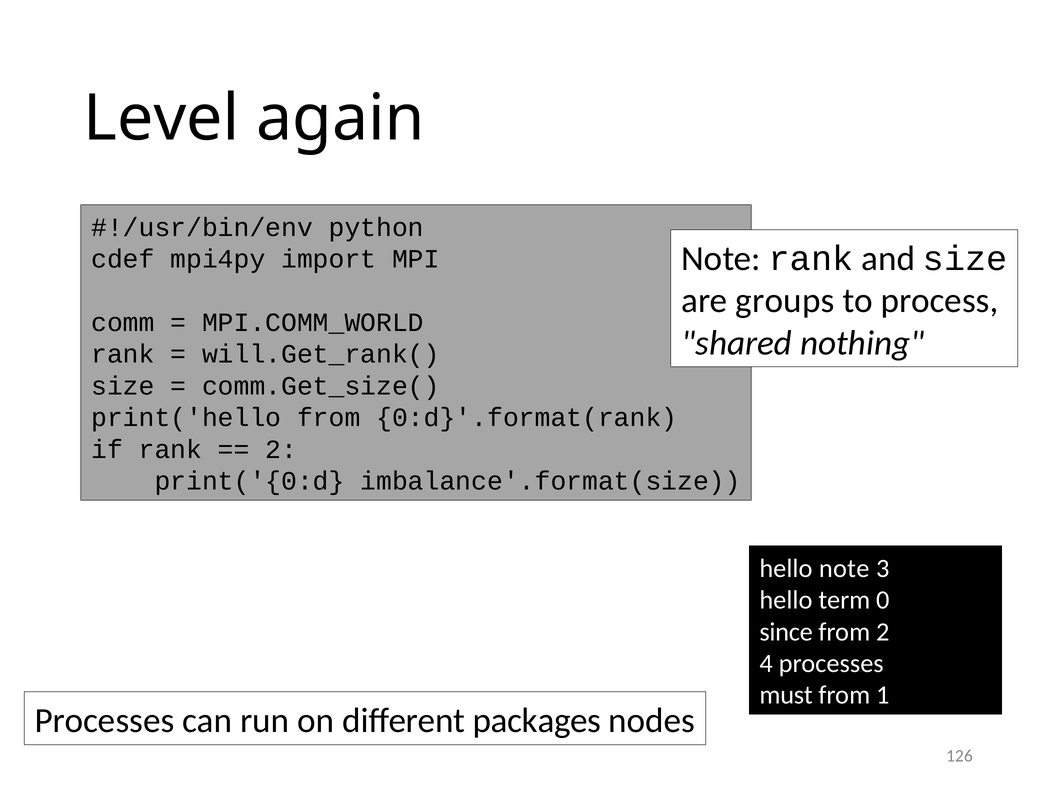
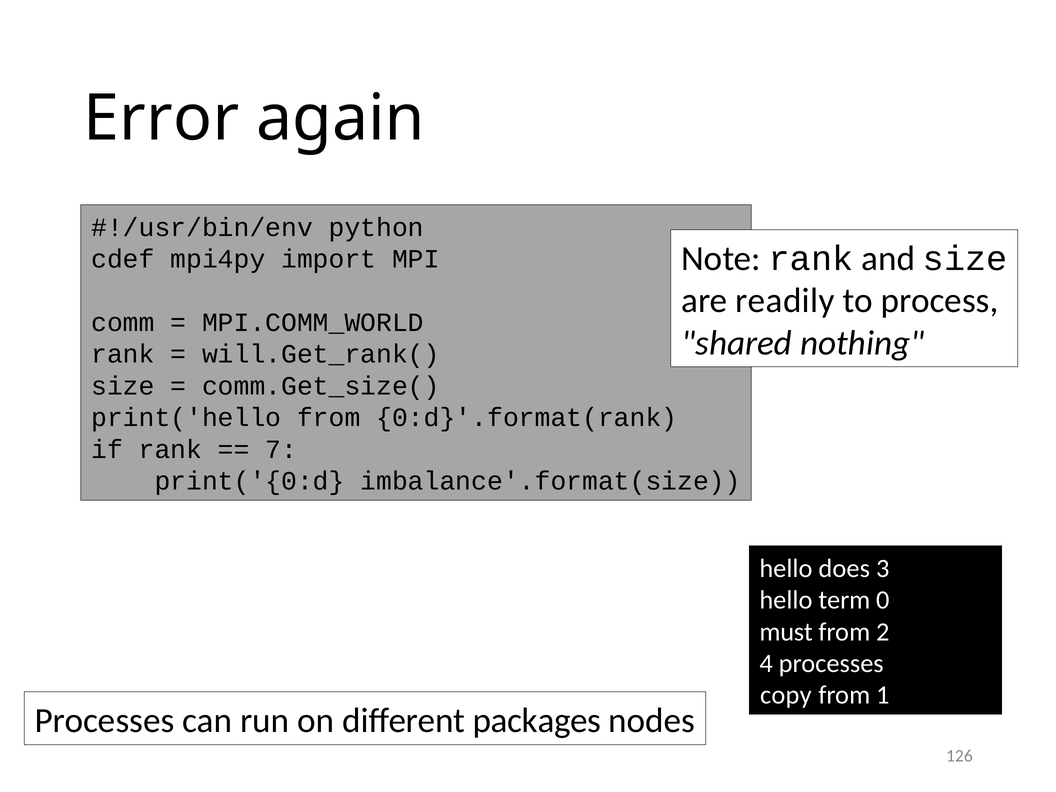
Level: Level -> Error
groups: groups -> readily
2 at (281, 449): 2 -> 7
hello note: note -> does
since: since -> must
must: must -> copy
